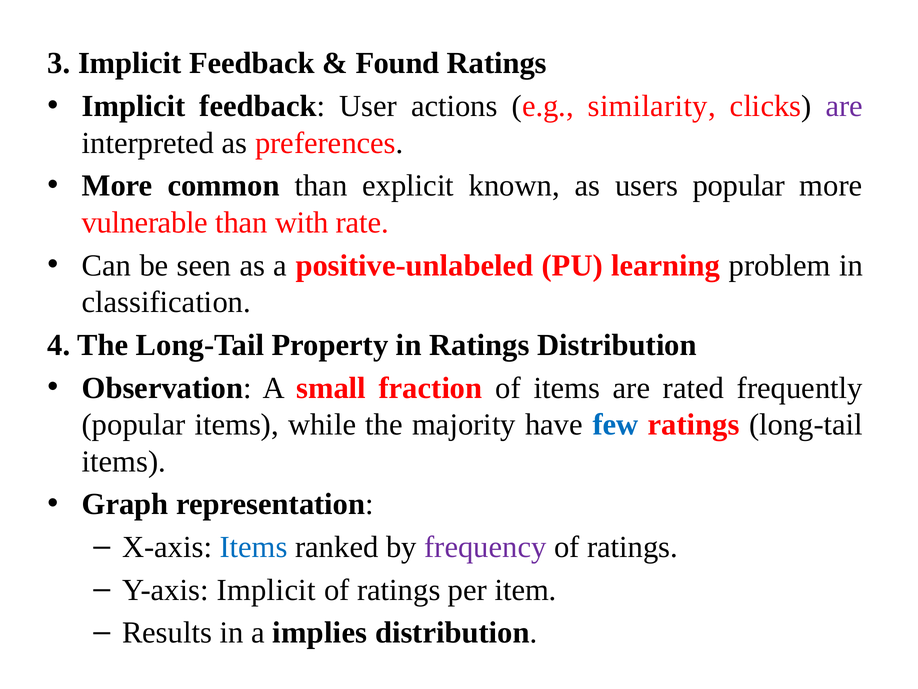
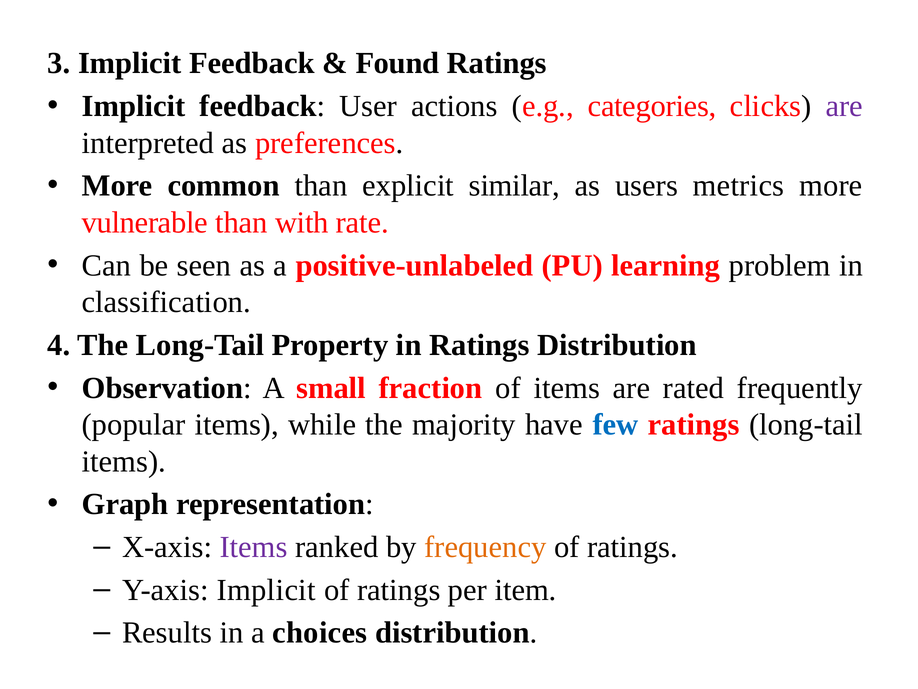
similarity: similarity -> categories
known: known -> similar
users popular: popular -> metrics
Items at (254, 547) colour: blue -> purple
frequency colour: purple -> orange
implies: implies -> choices
